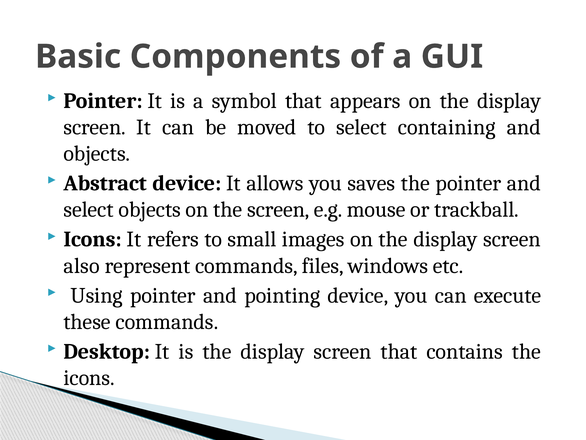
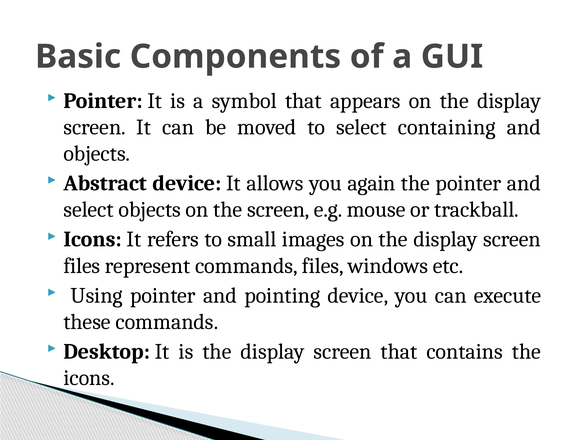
saves: saves -> again
also at (82, 265): also -> files
